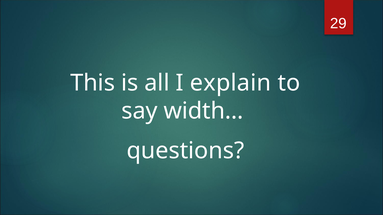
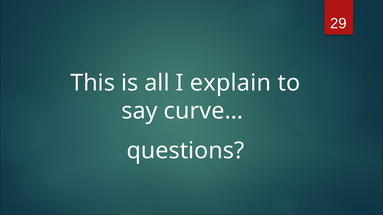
width…: width… -> curve…
